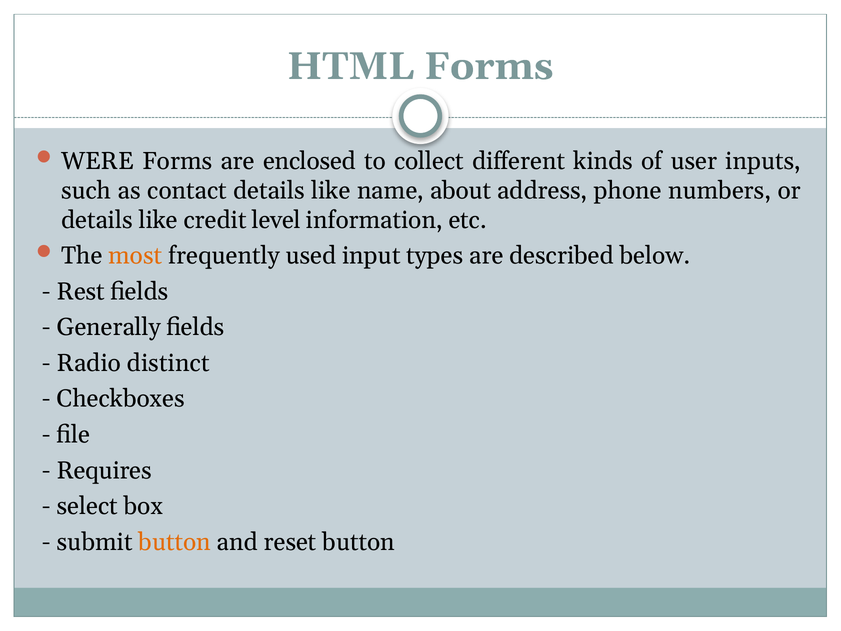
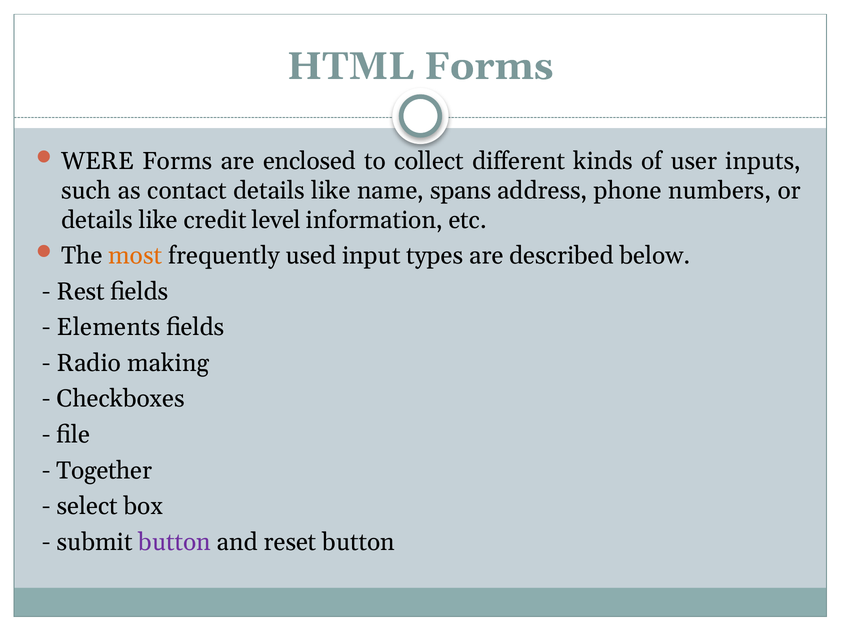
about: about -> spans
Generally: Generally -> Elements
distinct: distinct -> making
Requires: Requires -> Together
button at (175, 542) colour: orange -> purple
